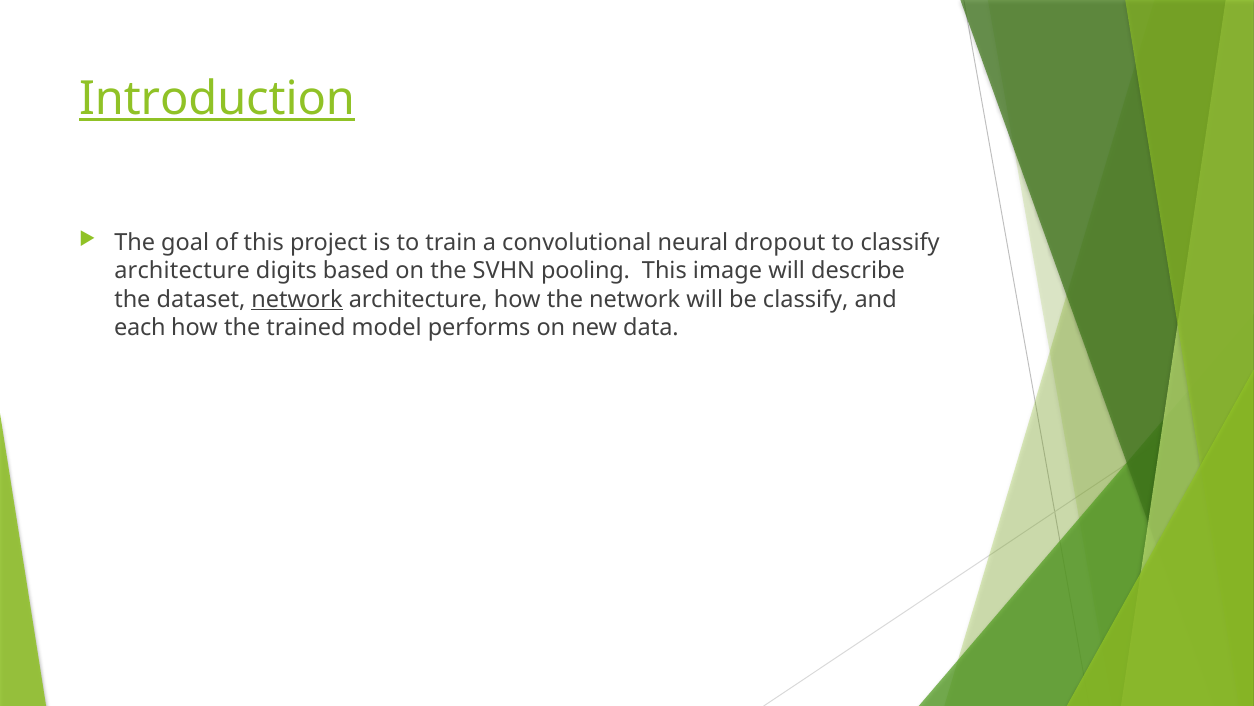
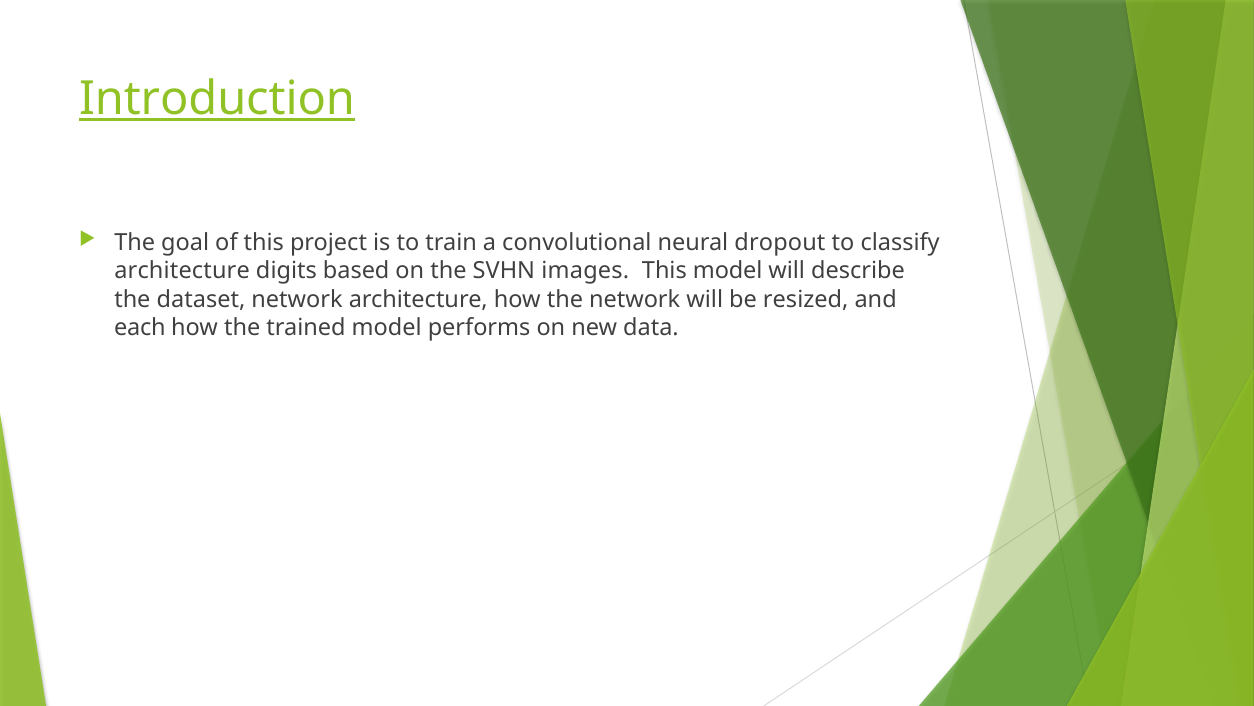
pooling: pooling -> images
This image: image -> model
network at (297, 299) underline: present -> none
be classify: classify -> resized
